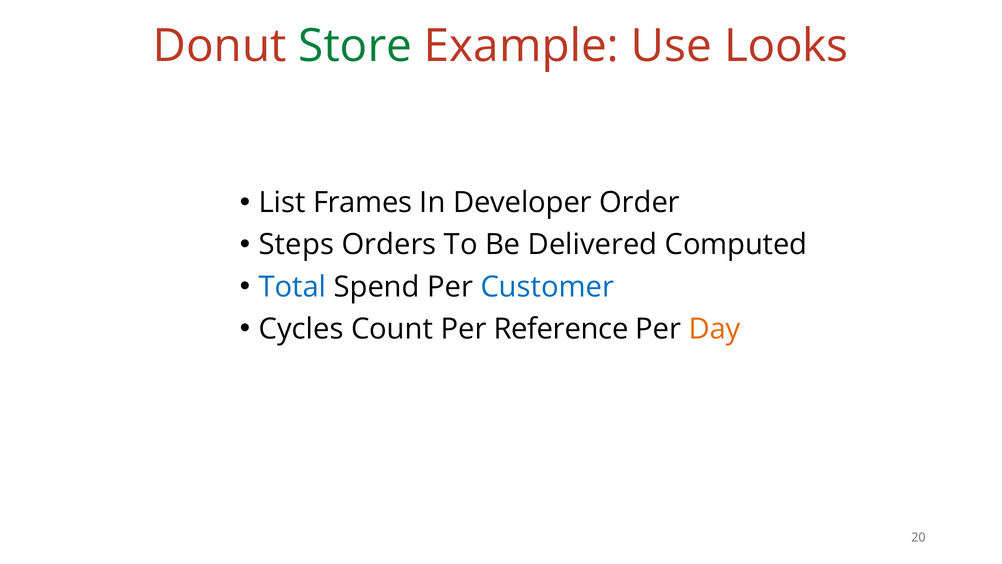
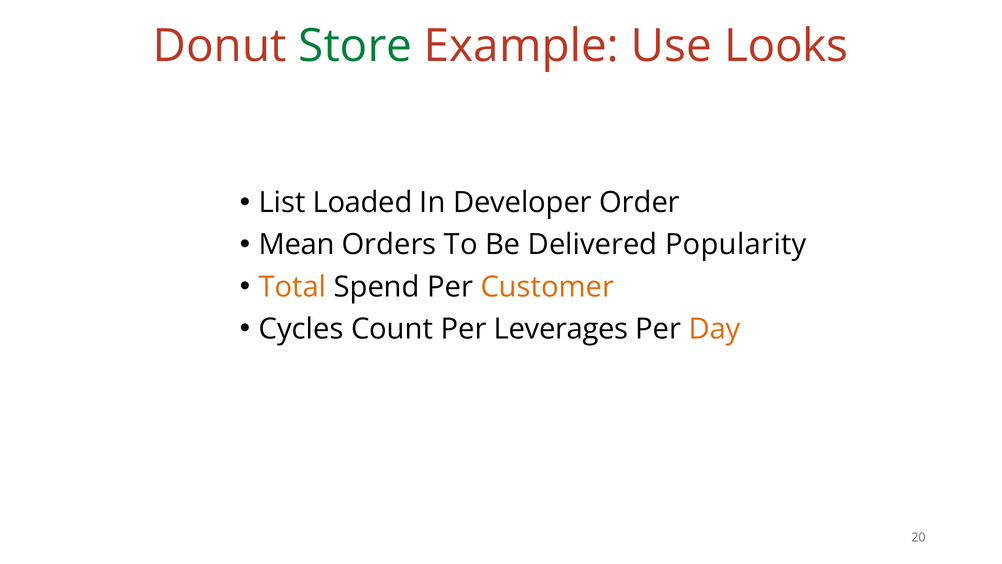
Frames: Frames -> Loaded
Steps: Steps -> Mean
Computed: Computed -> Popularity
Total colour: blue -> orange
Customer colour: blue -> orange
Reference: Reference -> Leverages
